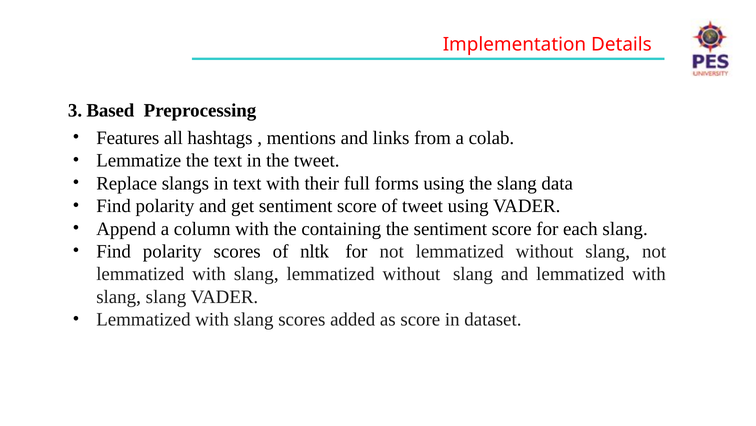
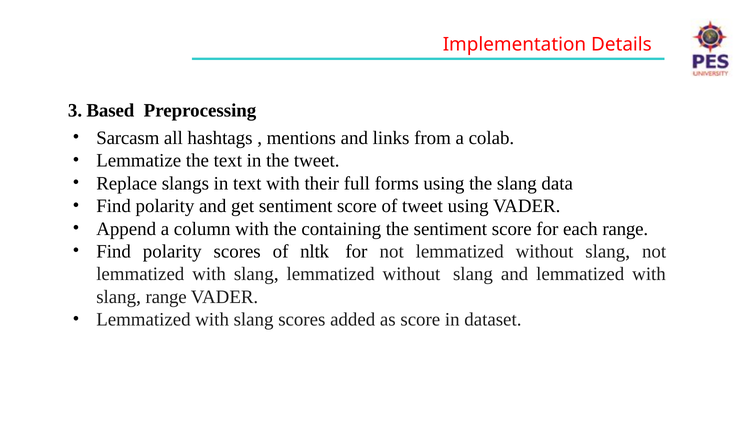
Features: Features -> Sarcasm
each slang: slang -> range
slang slang: slang -> range
